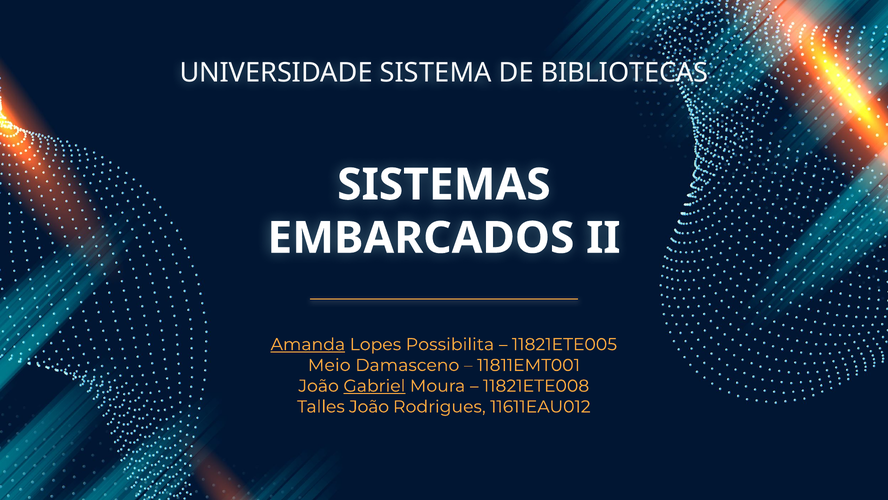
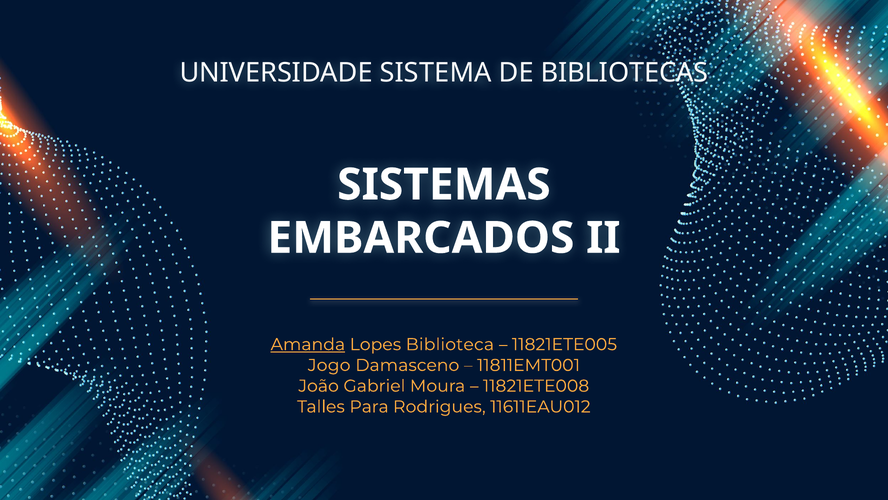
Possibilita: Possibilita -> Biblioteca
Meio: Meio -> Jogo
Gabriel underline: present -> none
Talles João: João -> Para
